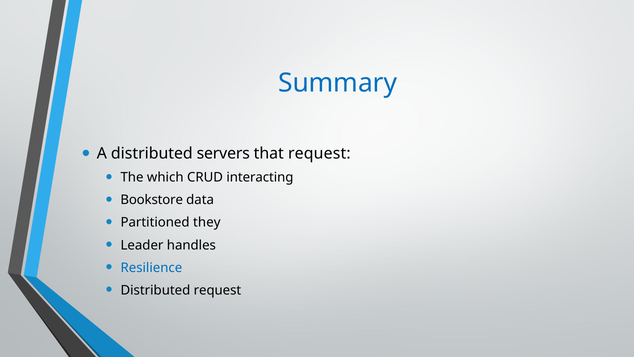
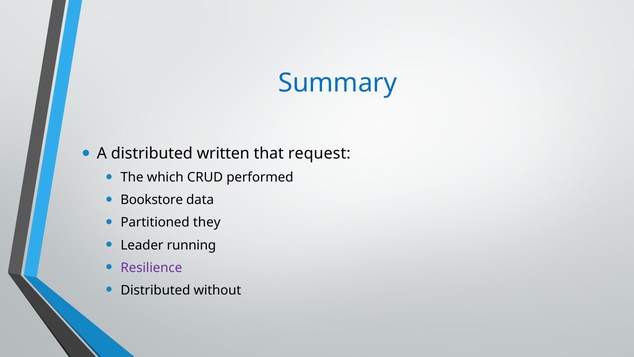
servers: servers -> written
interacting: interacting -> performed
handles: handles -> running
Resilience colour: blue -> purple
Distributed request: request -> without
